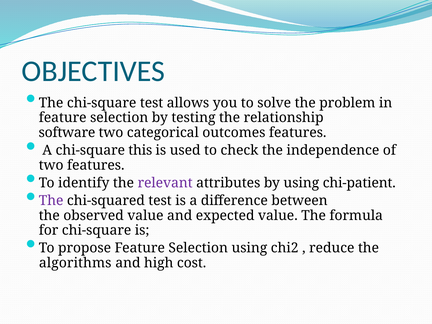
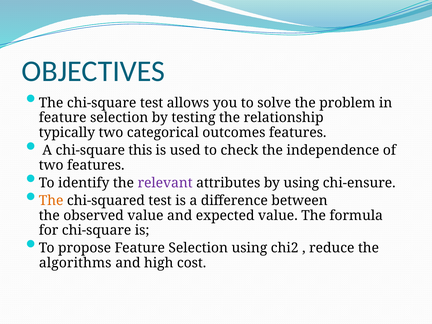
software: software -> typically
chi-patient: chi-patient -> chi-ensure
The at (51, 201) colour: purple -> orange
